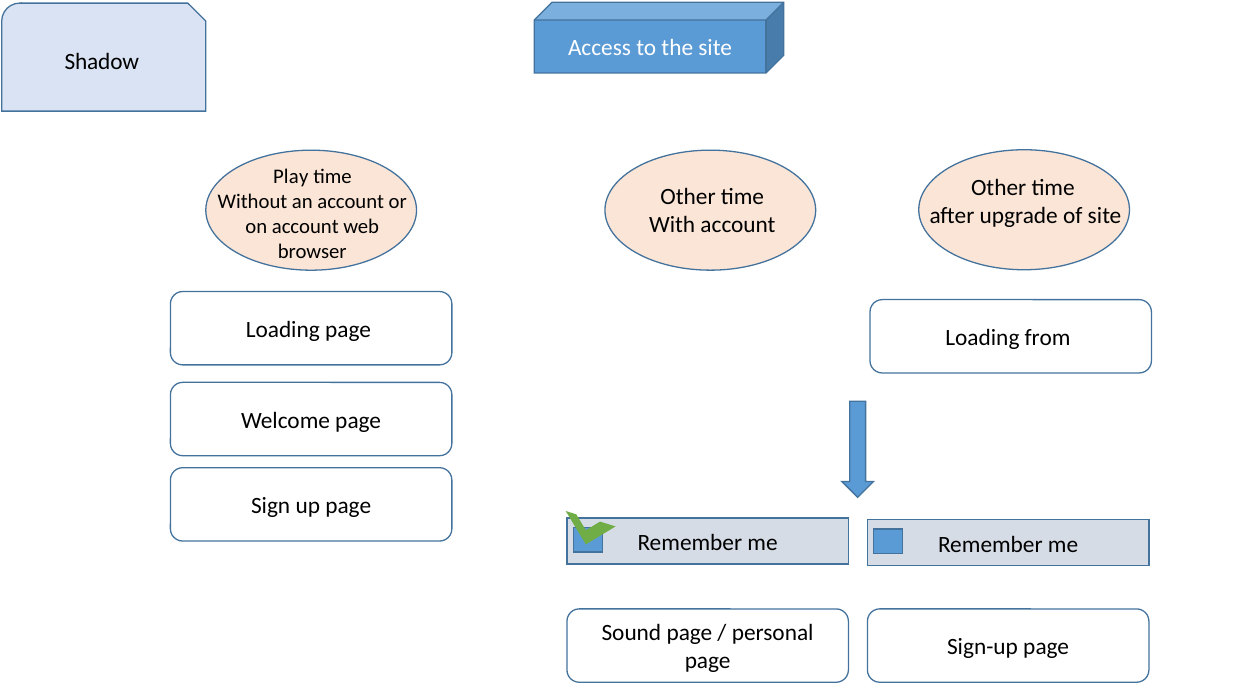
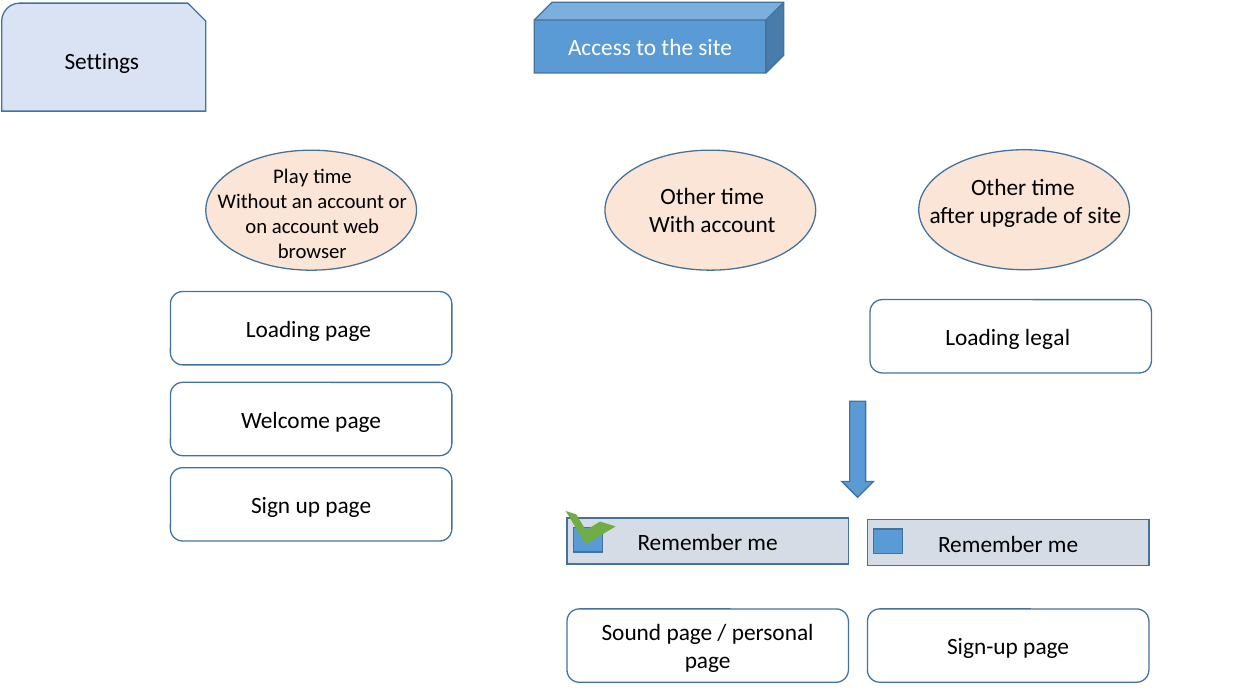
Shadow: Shadow -> Settings
from: from -> legal
